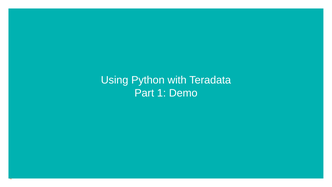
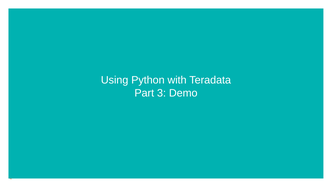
1: 1 -> 3
